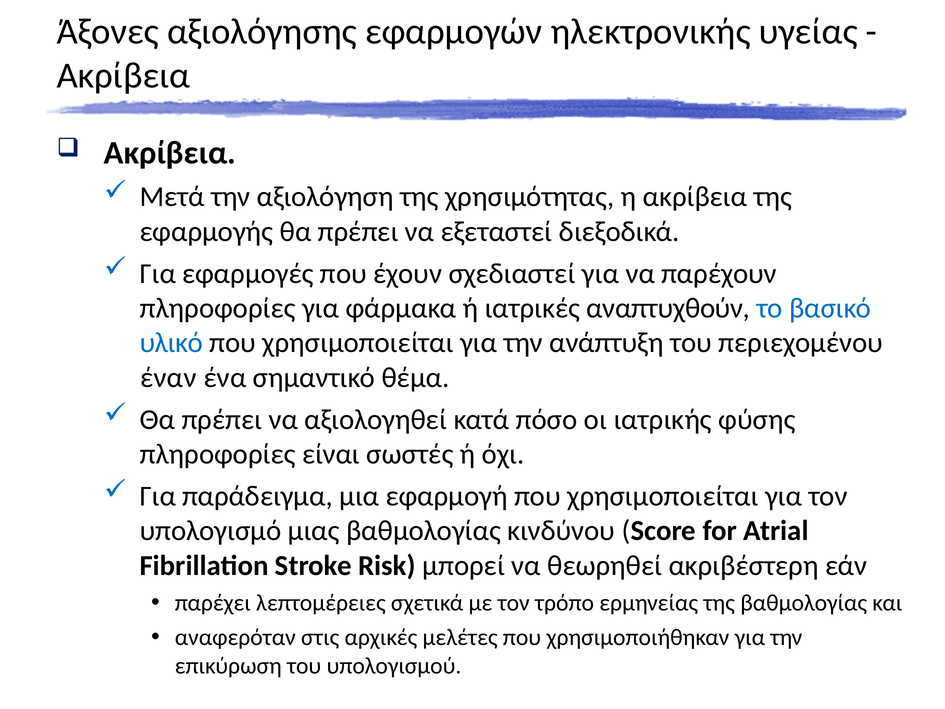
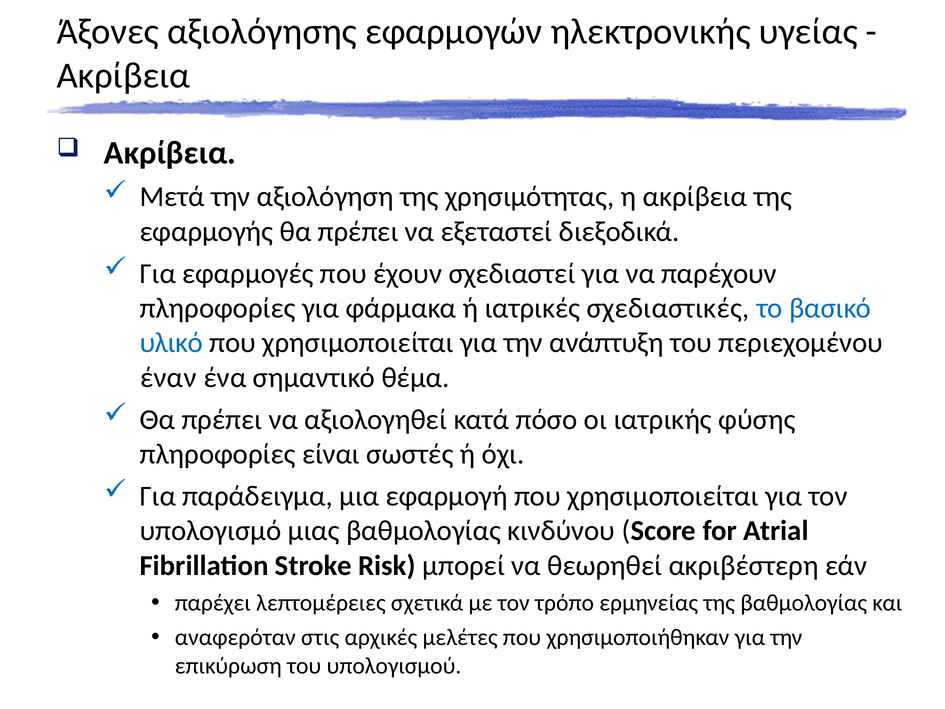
αναπτυχθούν: αναπτυχθούν -> σχεδιαστικές
